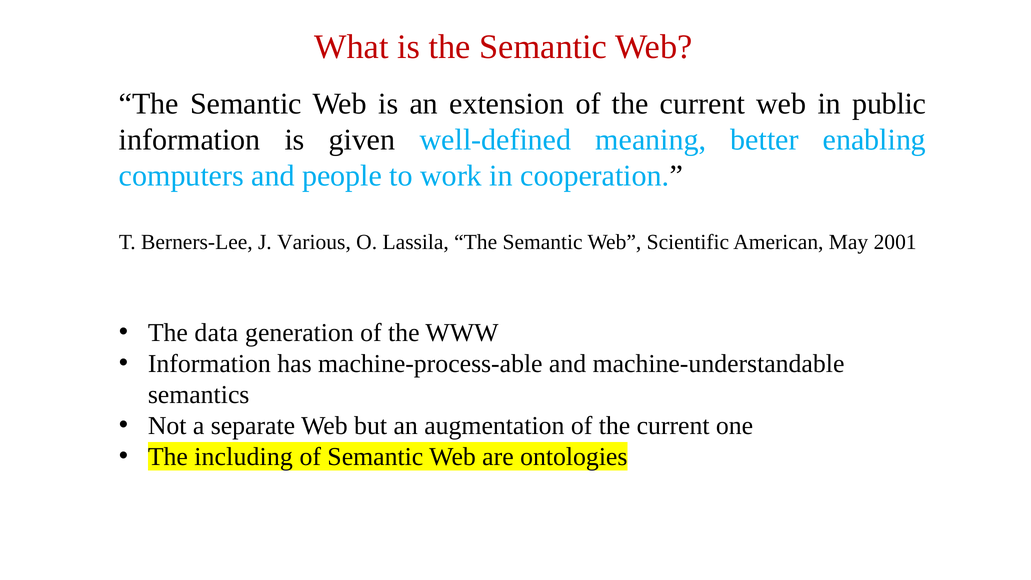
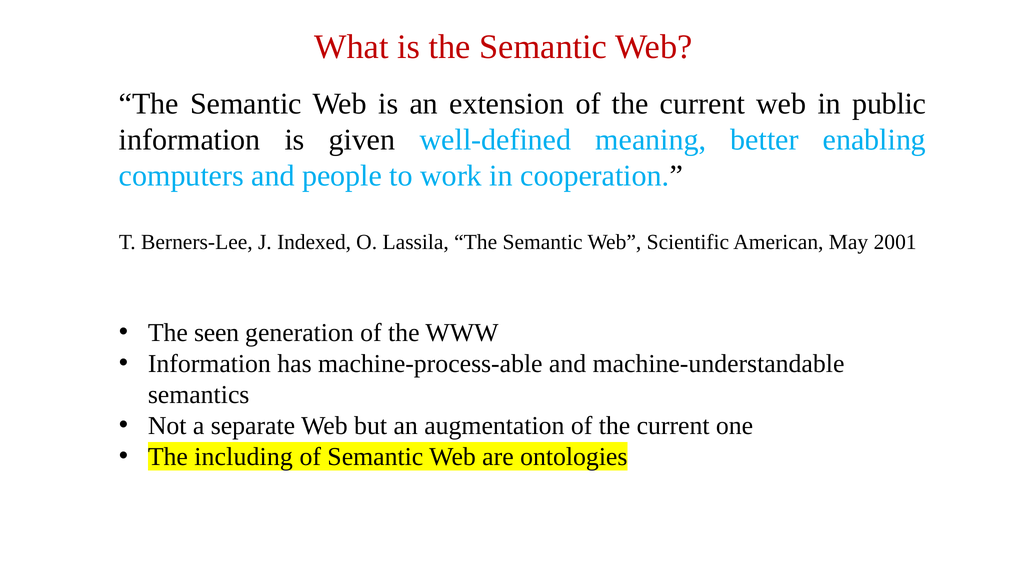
Various: Various -> Indexed
data: data -> seen
